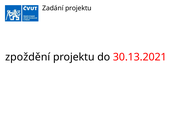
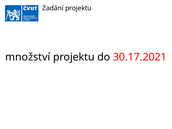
zpoždění: zpoždění -> množství
30.13.2021: 30.13.2021 -> 30.17.2021
